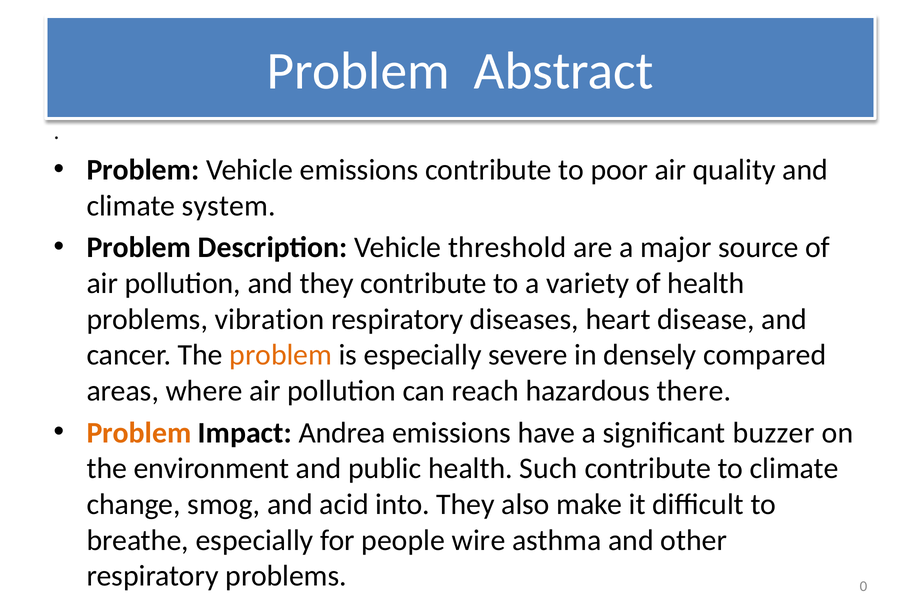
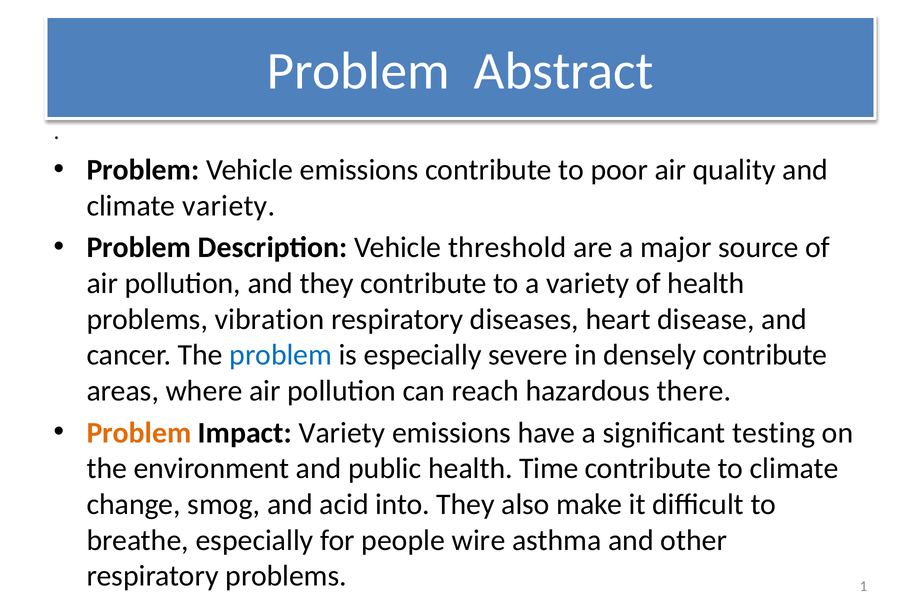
climate system: system -> variety
problem at (281, 355) colour: orange -> blue
densely compared: compared -> contribute
Impact Andrea: Andrea -> Variety
buzzer: buzzer -> testing
Such: Such -> Time
0: 0 -> 1
